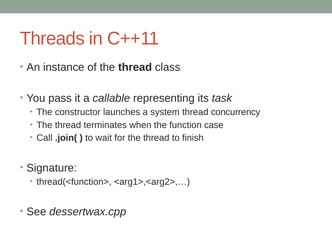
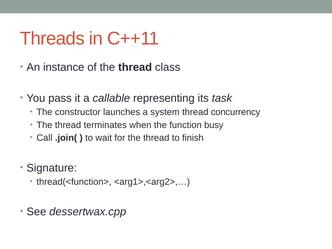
case: case -> busy
